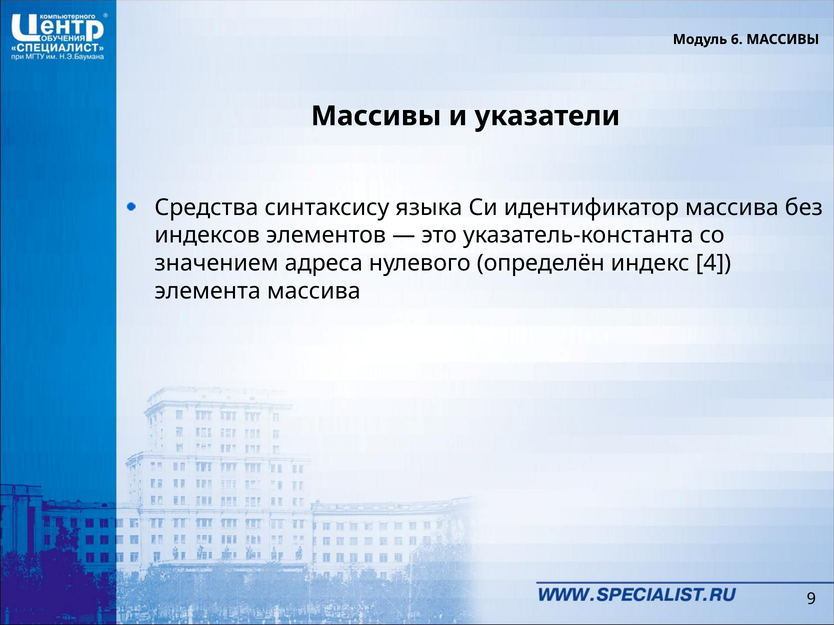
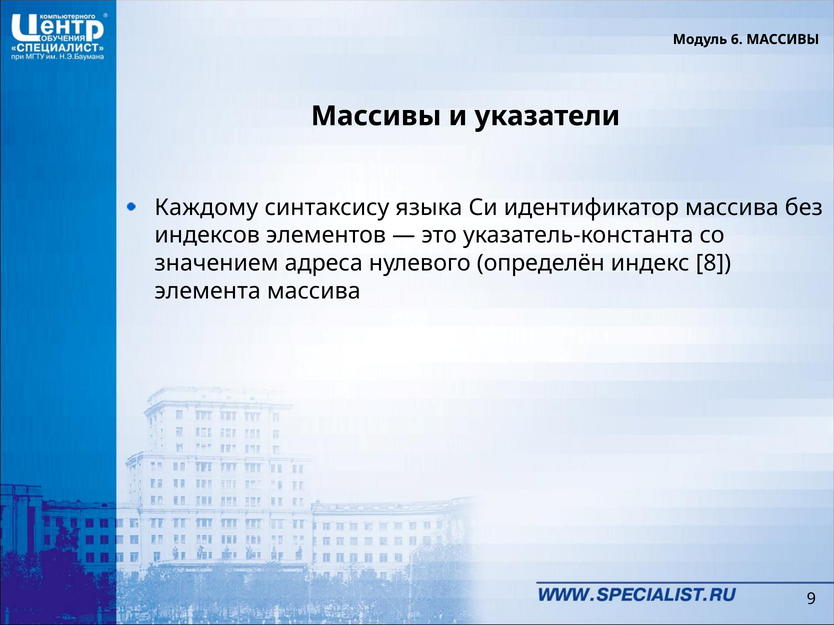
Средства: Средства -> Каждому
4: 4 -> 8
